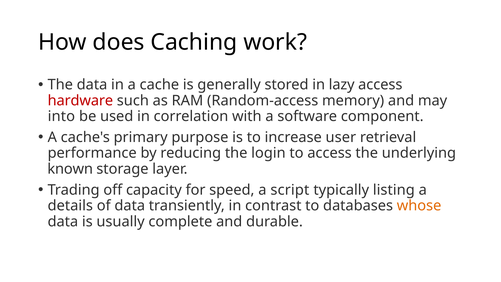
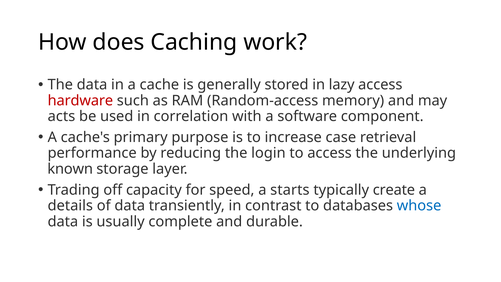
into: into -> acts
user: user -> case
script: script -> starts
listing: listing -> create
whose colour: orange -> blue
